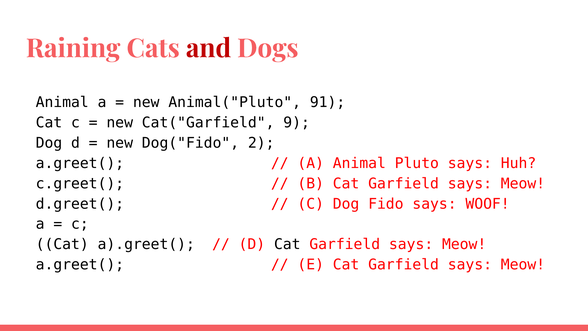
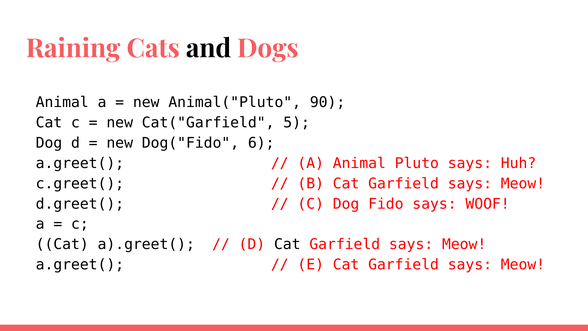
and colour: red -> black
91: 91 -> 90
9: 9 -> 5
2: 2 -> 6
